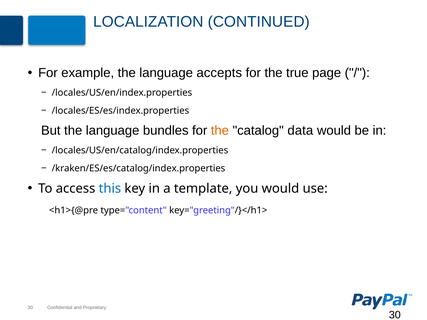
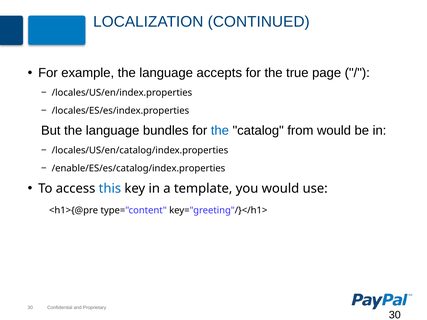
the at (220, 131) colour: orange -> blue
data: data -> from
/kraken/ES/es/catalog/index.properties: /kraken/ES/es/catalog/index.properties -> /enable/ES/es/catalog/index.properties
